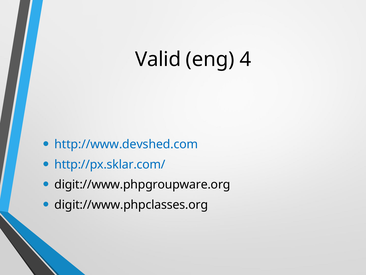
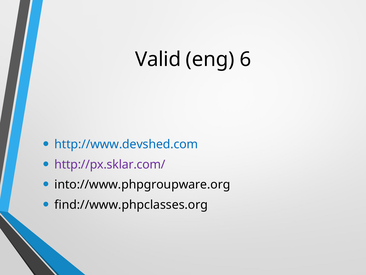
4: 4 -> 6
http://px.sklar.com/ colour: blue -> purple
digit://www.phpgroupware.org: digit://www.phpgroupware.org -> into://www.phpgroupware.org
digit://www.phpclasses.org: digit://www.phpclasses.org -> find://www.phpclasses.org
